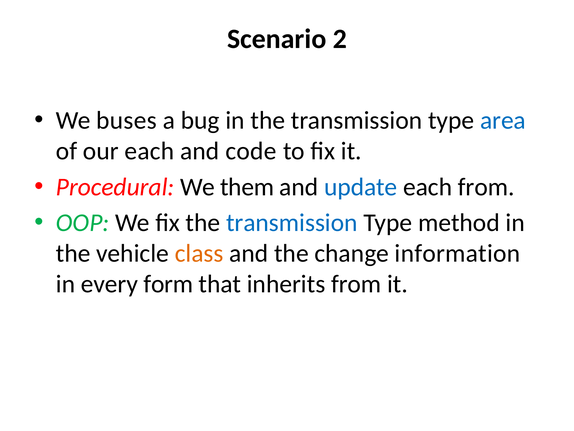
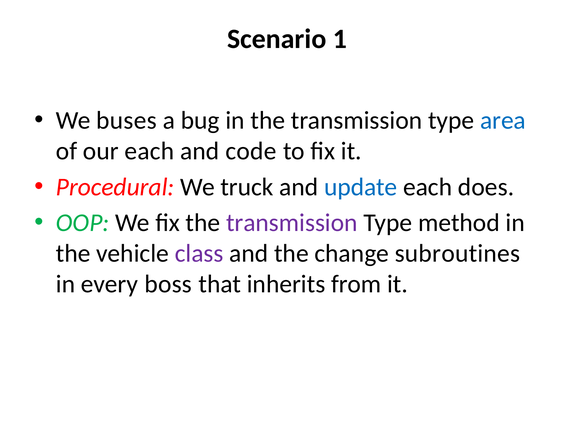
2: 2 -> 1
them: them -> truck
each from: from -> does
transmission at (292, 222) colour: blue -> purple
class colour: orange -> purple
information: information -> subroutines
form: form -> boss
